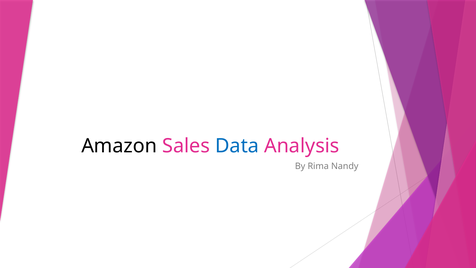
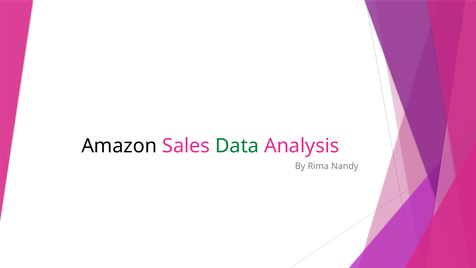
Data colour: blue -> green
